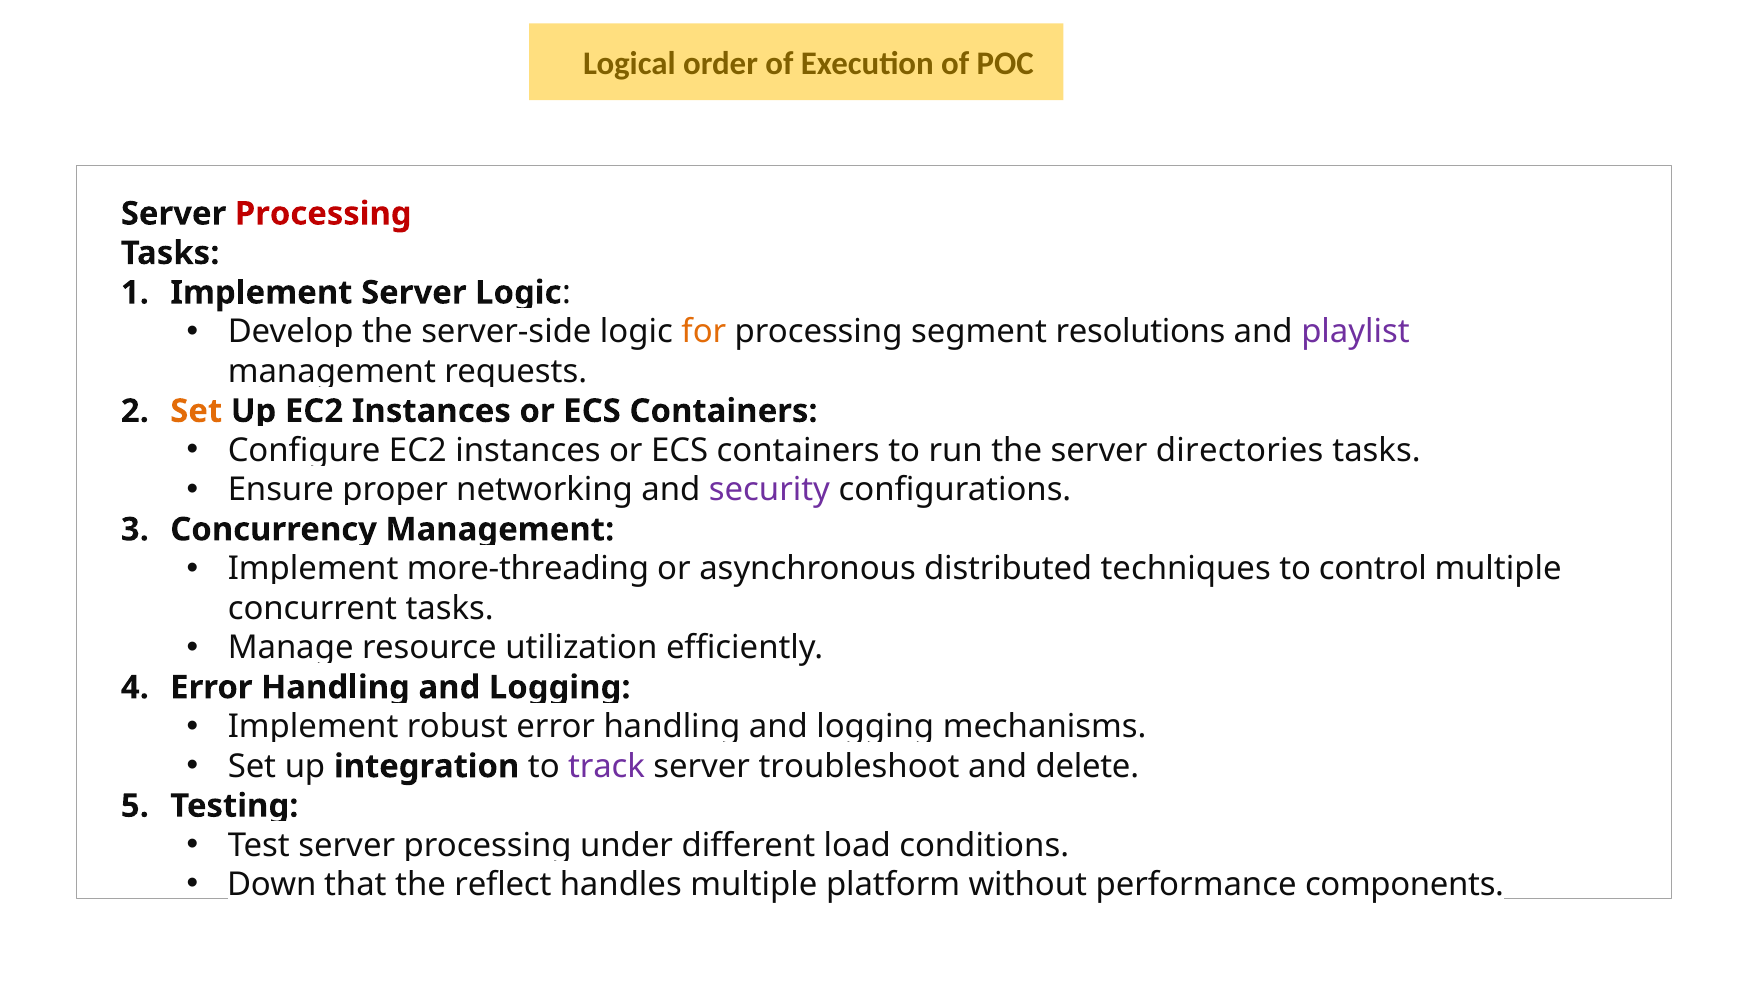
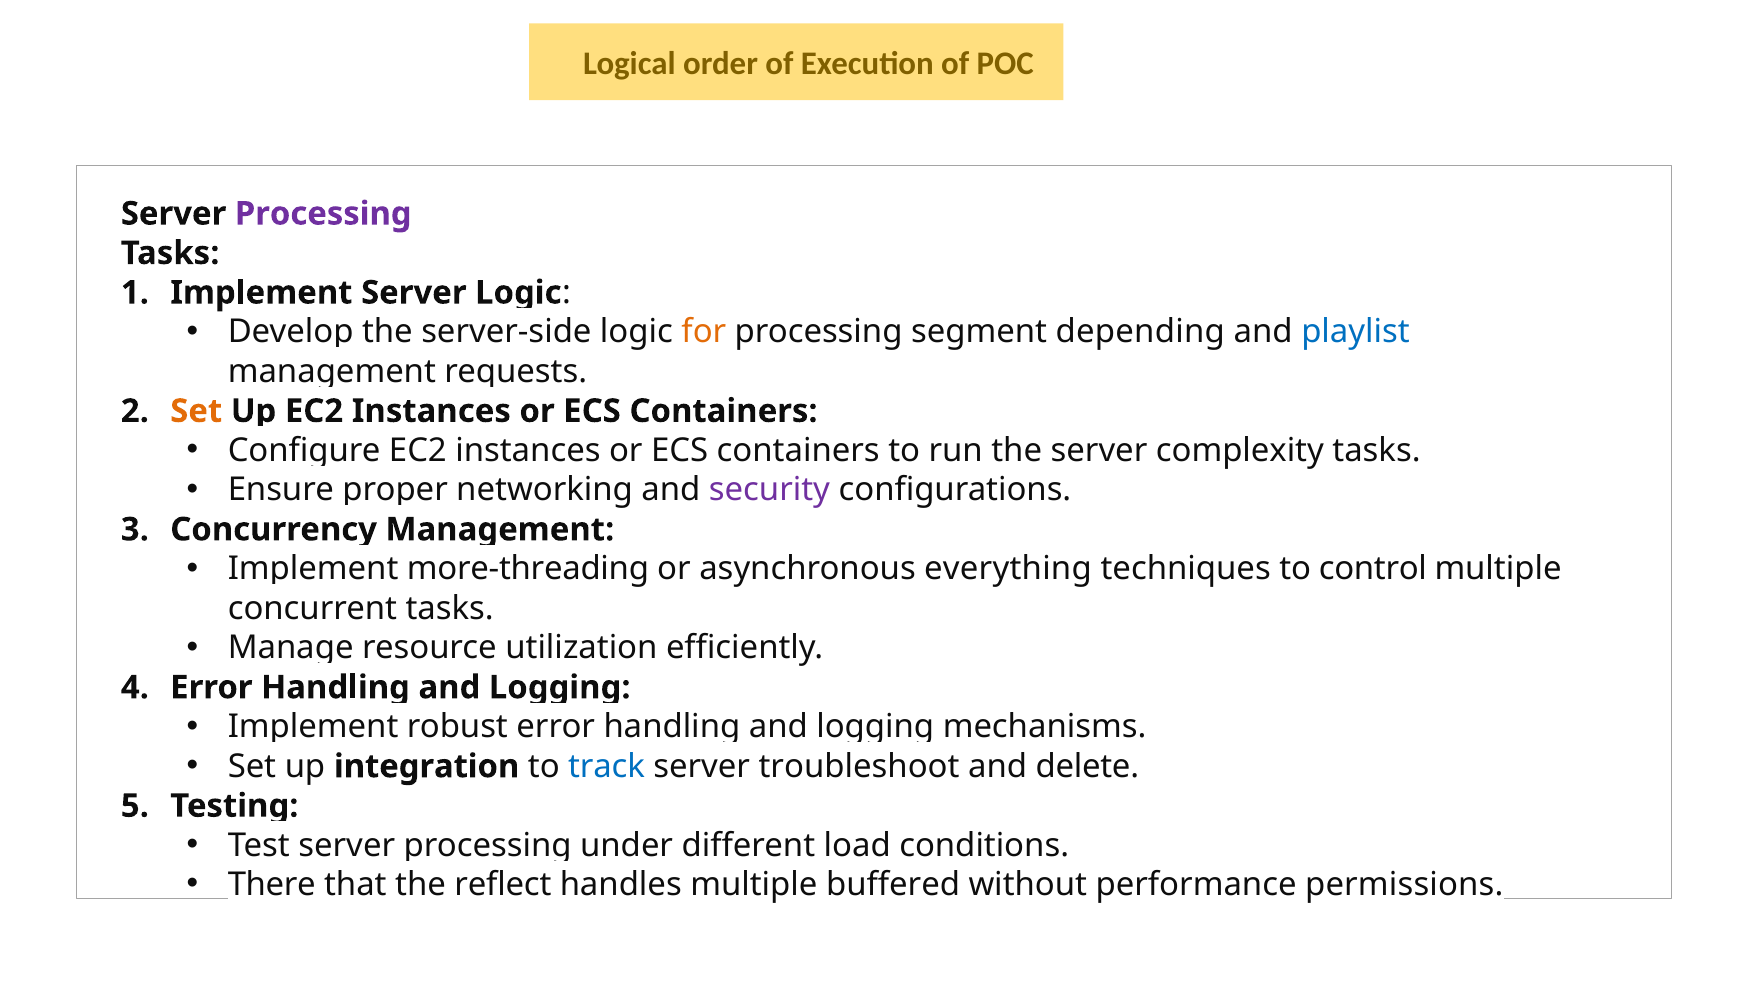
Processing at (323, 214) colour: red -> purple
resolutions: resolutions -> depending
playlist colour: purple -> blue
directories: directories -> complexity
distributed: distributed -> everything
track colour: purple -> blue
Down: Down -> There
platform: platform -> buffered
components: components -> permissions
